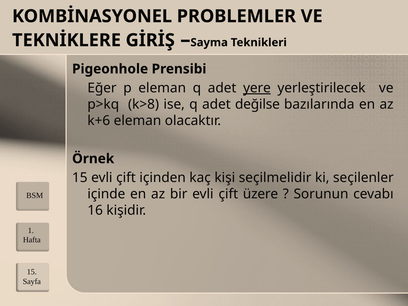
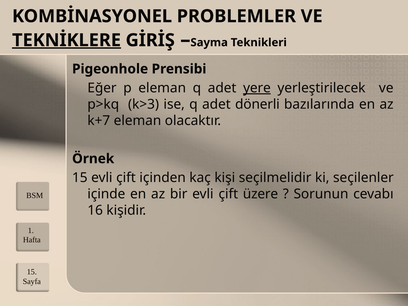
TEKNİKLERE underline: none -> present
k>8: k>8 -> k>3
değilse: değilse -> dönerli
k+6: k+6 -> k+7
